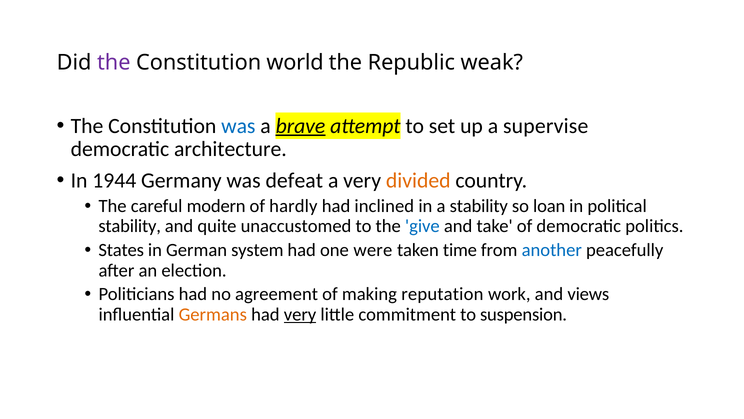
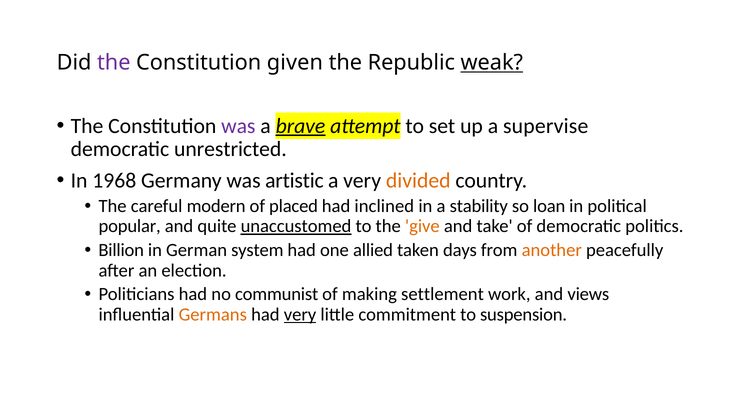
world: world -> given
weak underline: none -> present
was at (238, 126) colour: blue -> purple
architecture: architecture -> unrestricted
1944: 1944 -> 1968
defeat: defeat -> artistic
hardly: hardly -> placed
stability at (130, 226): stability -> popular
unaccustomed underline: none -> present
give colour: blue -> orange
States: States -> Billion
were: were -> allied
time: time -> days
another colour: blue -> orange
agreement: agreement -> communist
reputation: reputation -> settlement
